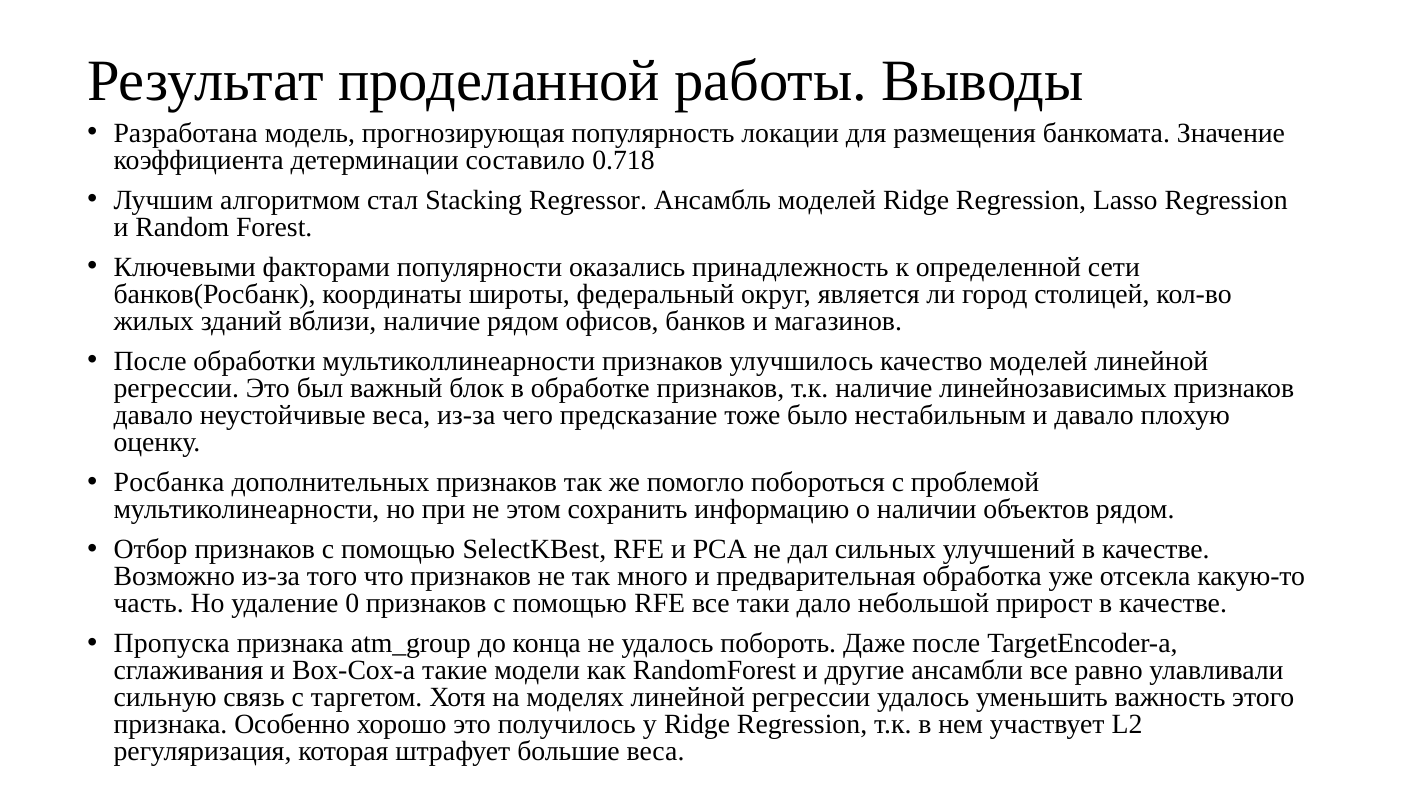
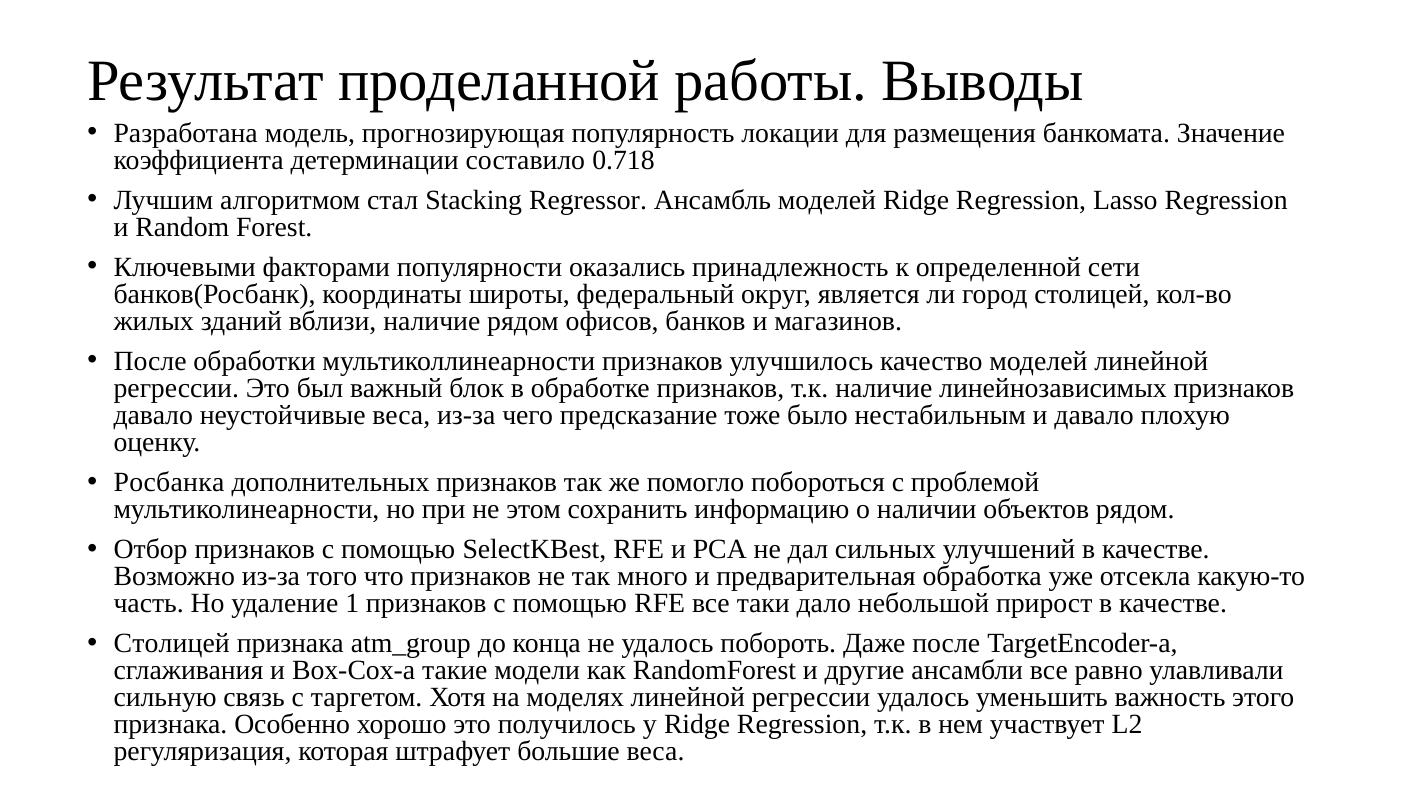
0: 0 -> 1
Пропуска at (172, 644): Пропуска -> Столицей
